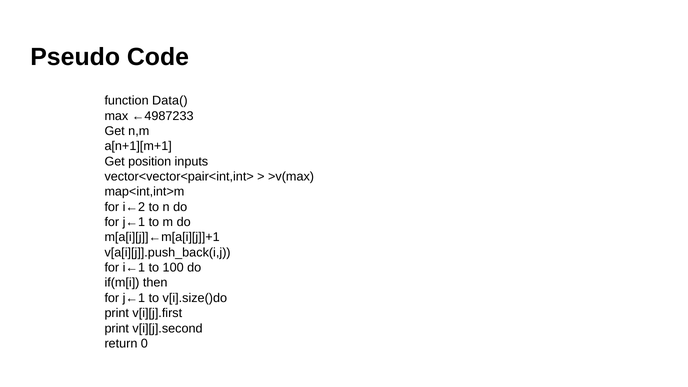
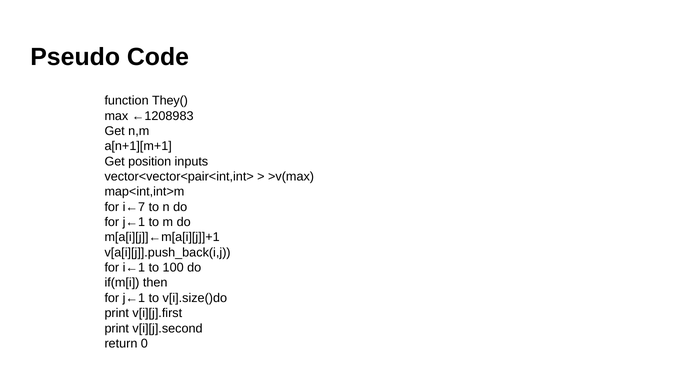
Data(: Data( -> They(
←4987233: ←4987233 -> ←1208983
i←2: i←2 -> i←7
